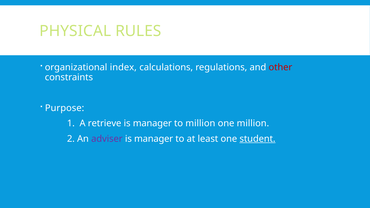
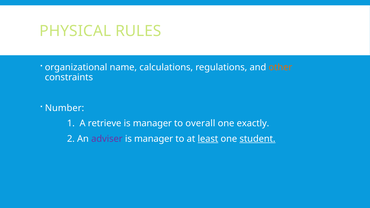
index: index -> name
other colour: red -> orange
Purpose: Purpose -> Number
to million: million -> overall
one million: million -> exactly
least underline: none -> present
